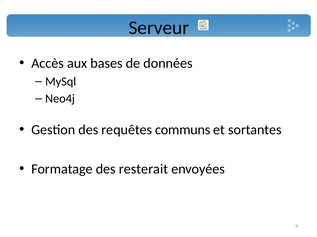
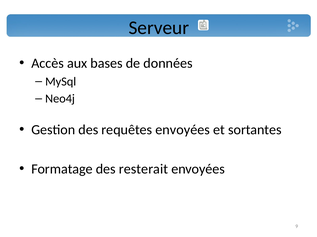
requêtes communs: communs -> envoyées
